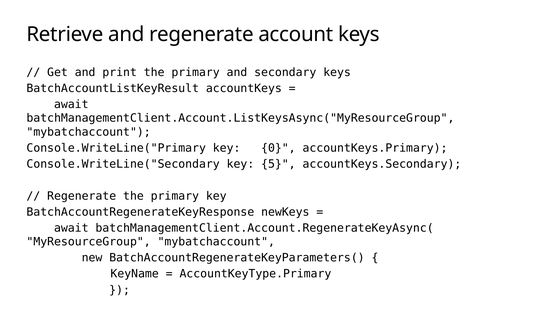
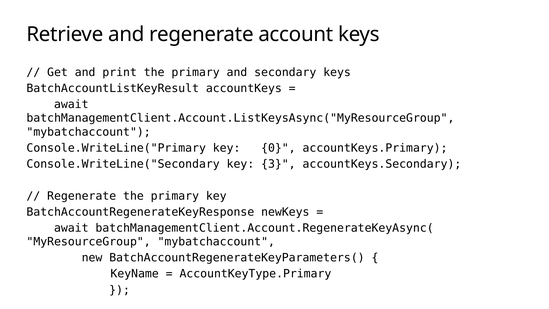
5: 5 -> 3
